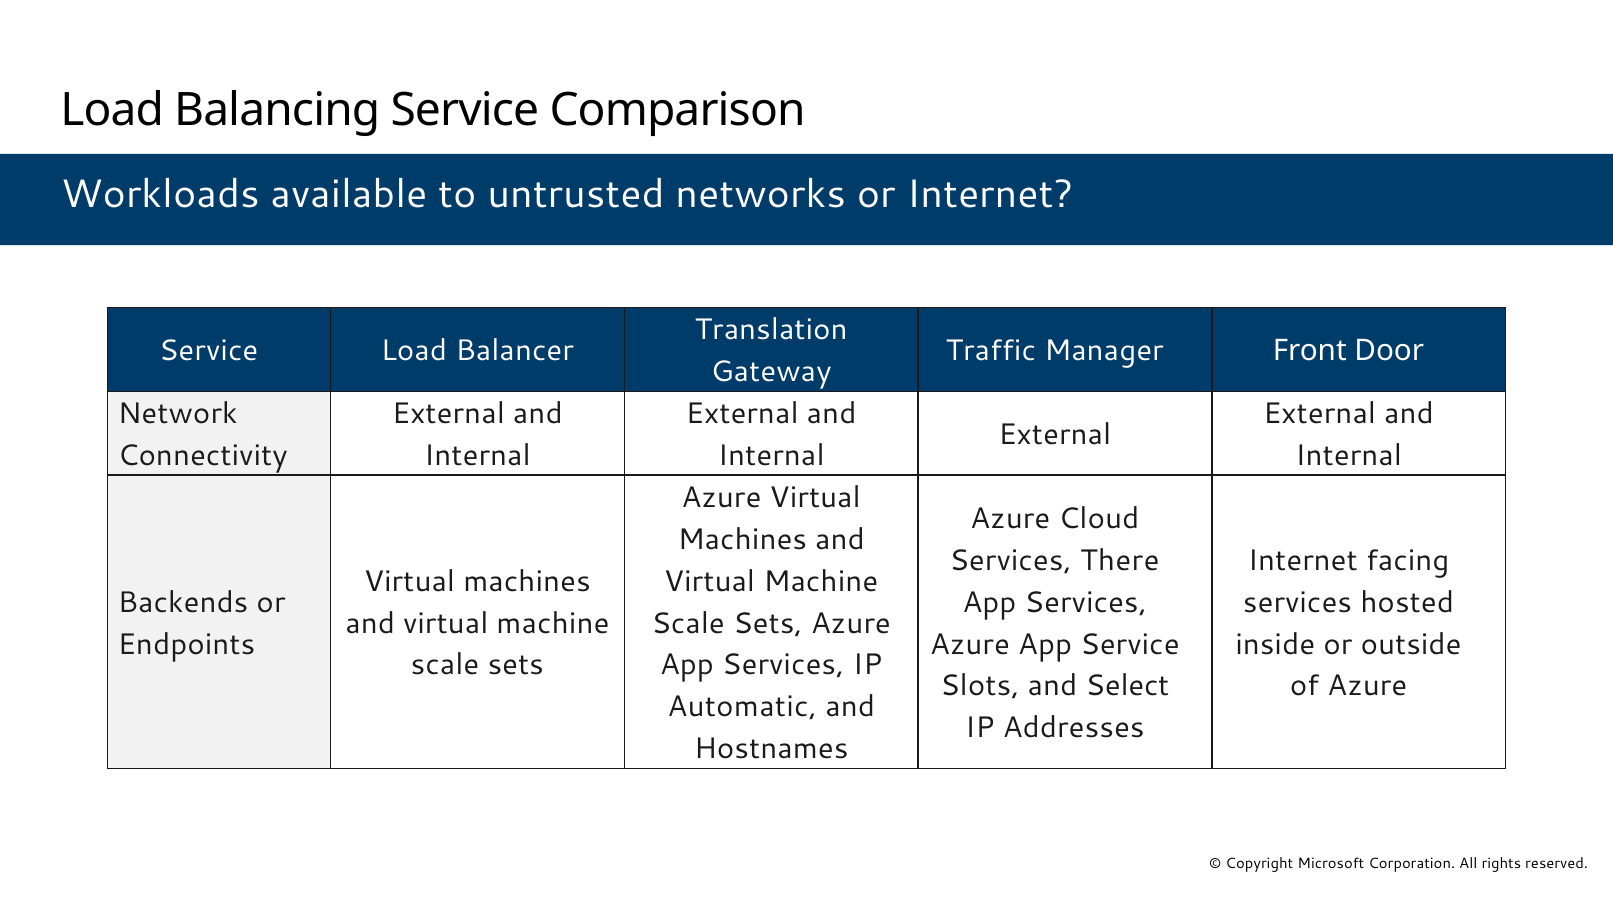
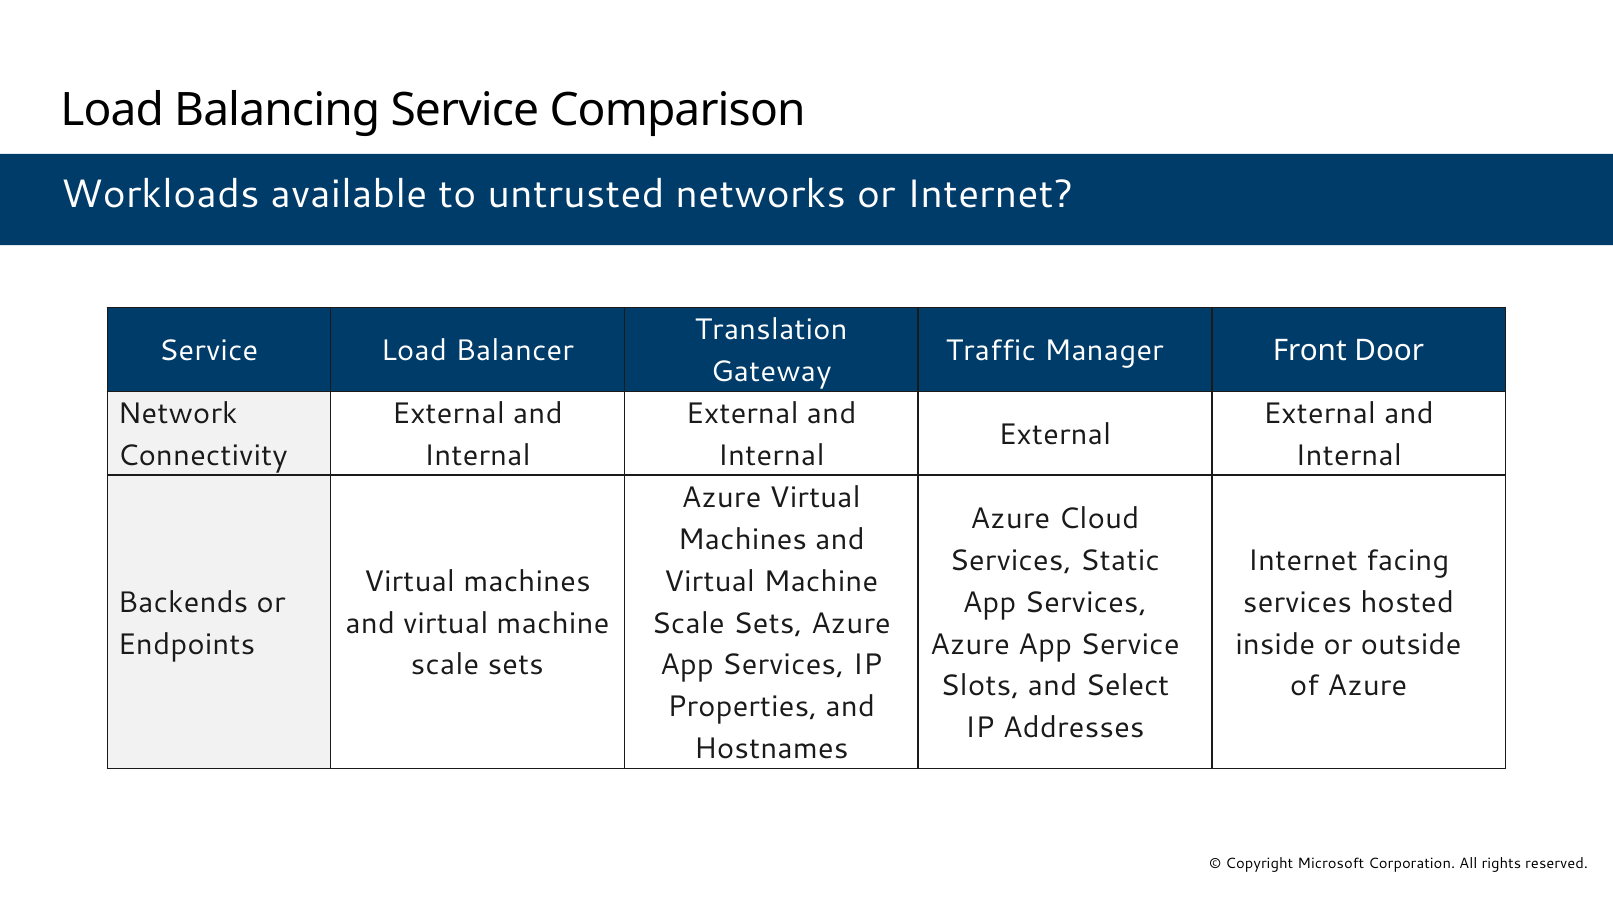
There: There -> Static
Automatic: Automatic -> Properties
